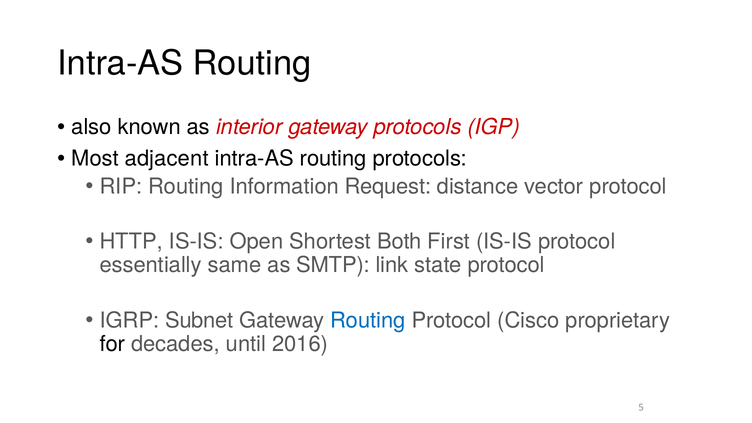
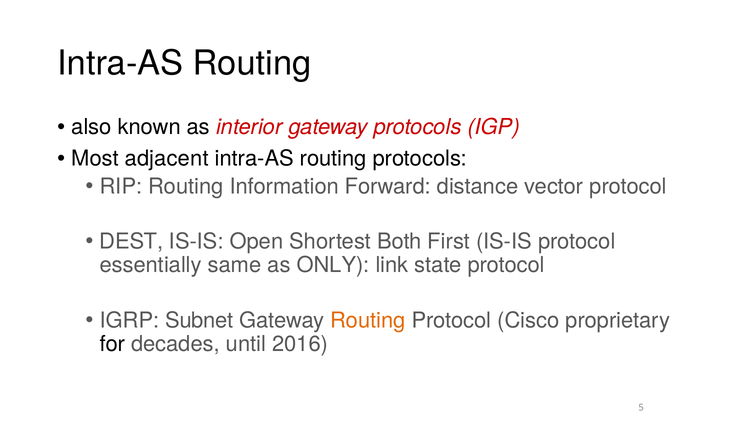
Request: Request -> Forward
HTTP: HTTP -> DEST
SMTP: SMTP -> ONLY
Routing at (368, 320) colour: blue -> orange
